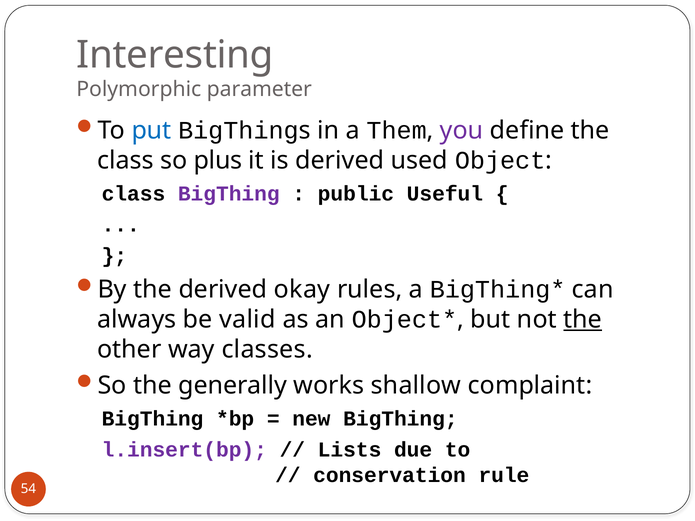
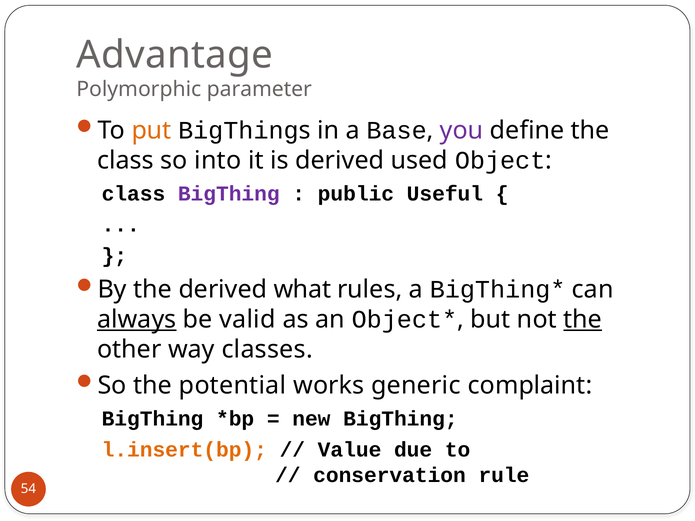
Interesting: Interesting -> Advantage
put colour: blue -> orange
Them: Them -> Base
plus: plus -> into
okay: okay -> what
always underline: none -> present
generally: generally -> potential
shallow: shallow -> generic
l.insert(bp colour: purple -> orange
Lists: Lists -> Value
